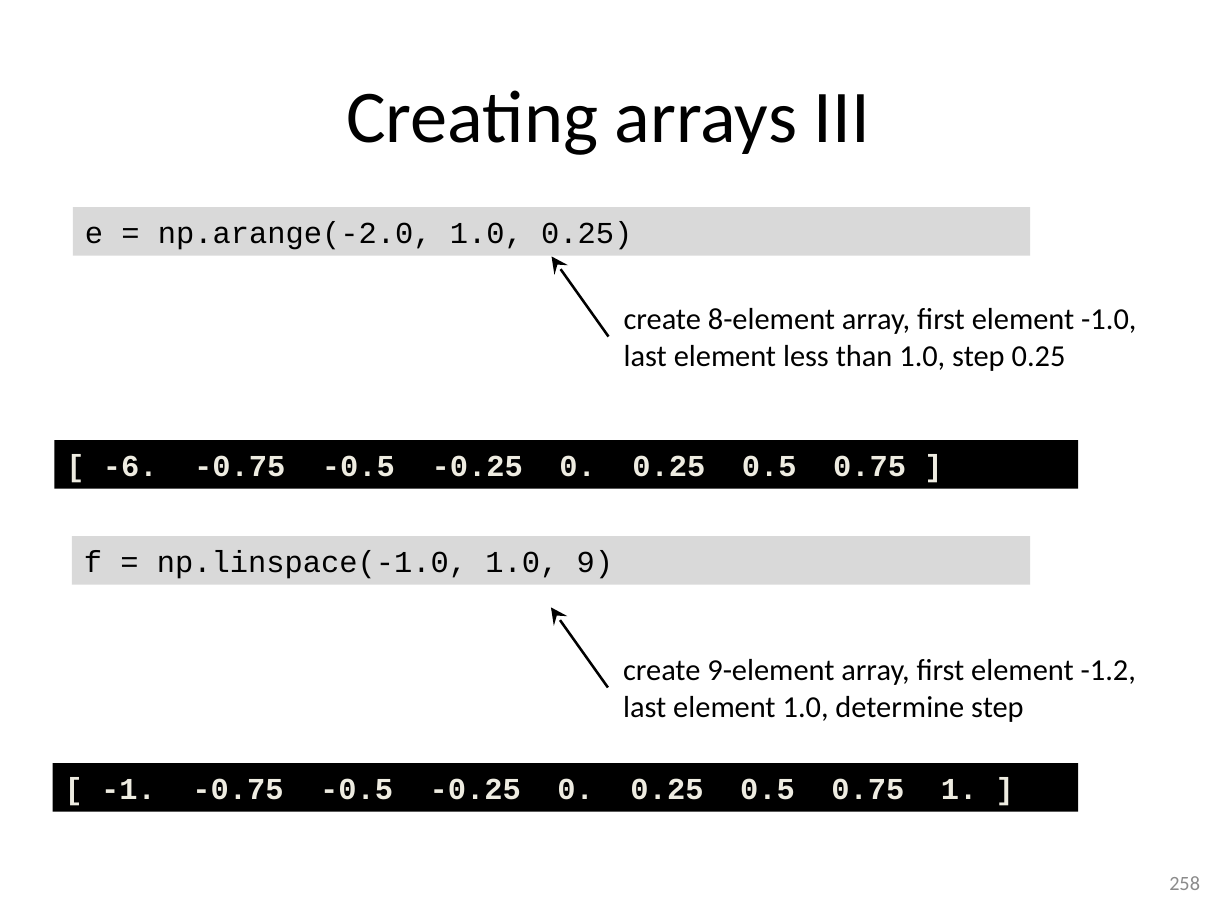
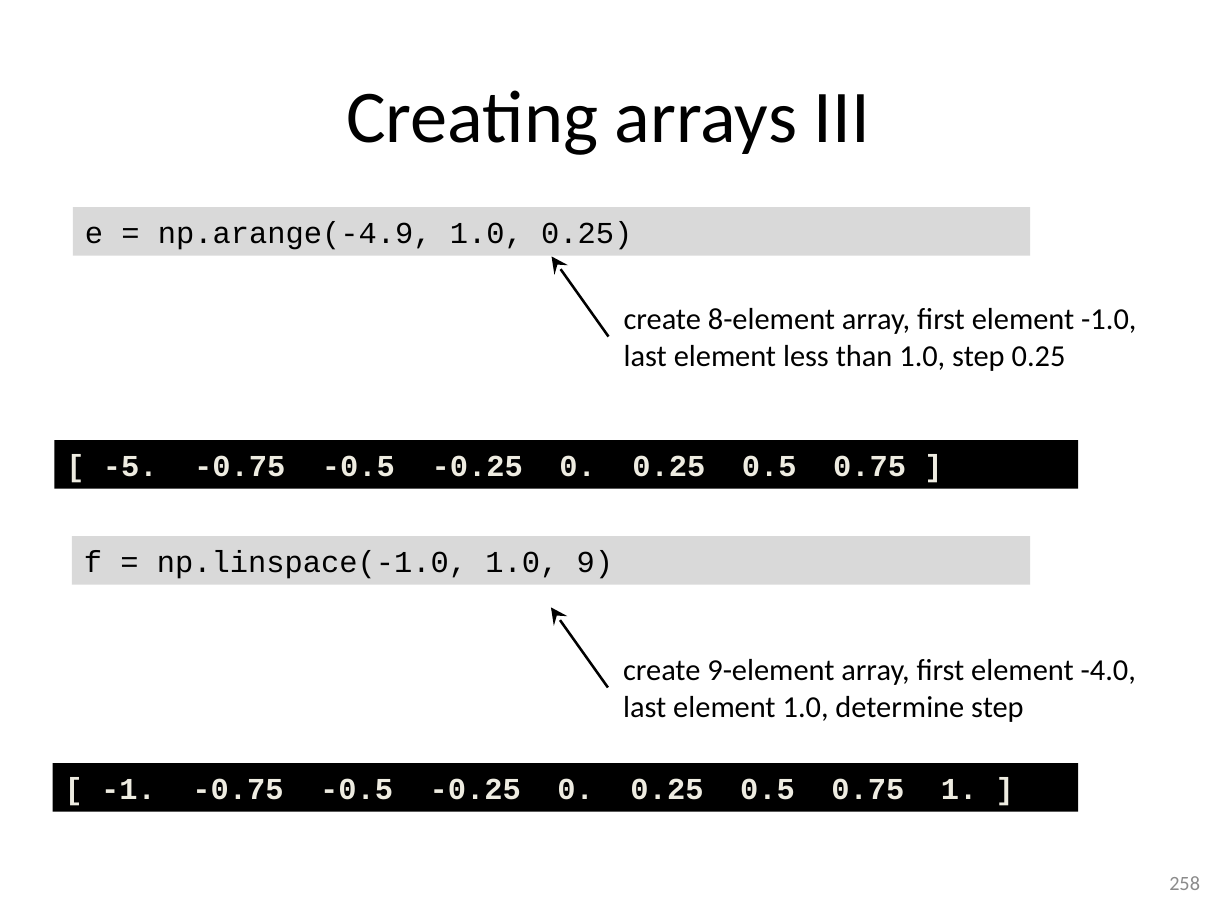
np.arange(-2.0: np.arange(-2.0 -> np.arange(-4.9
-6: -6 -> -5
-1.2: -1.2 -> -4.0
